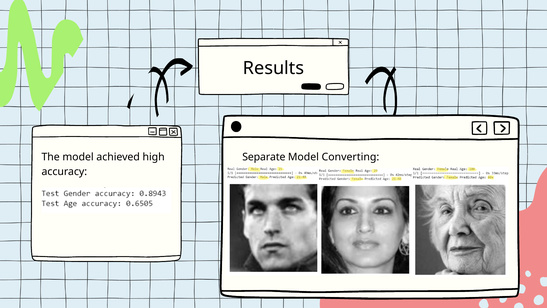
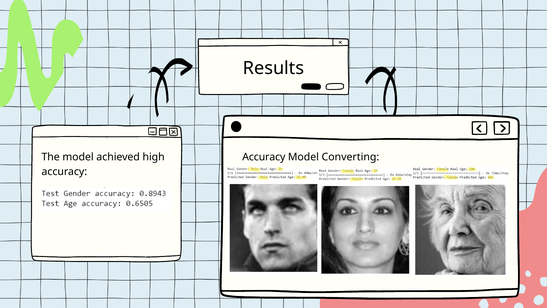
Separate at (264, 157): Separate -> Accuracy
